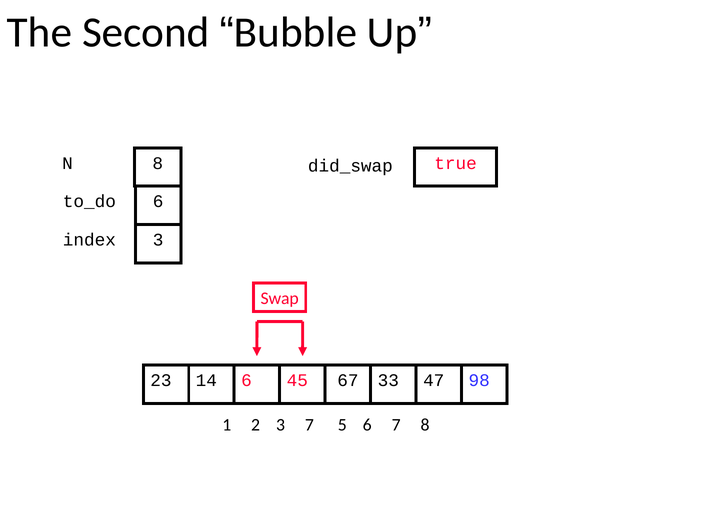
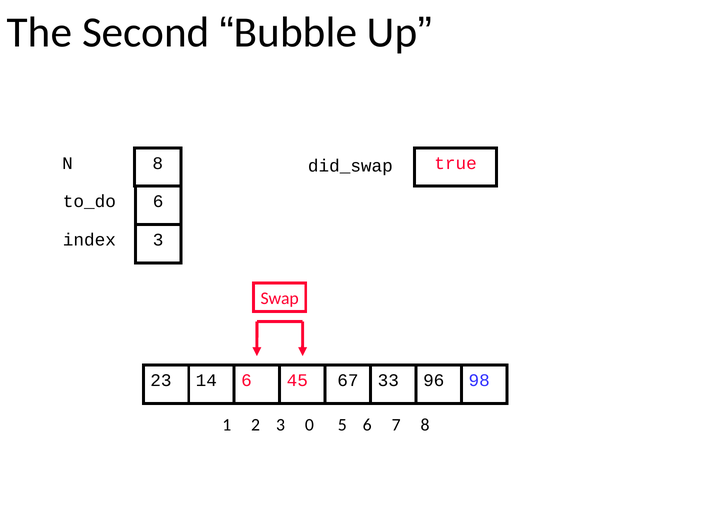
47: 47 -> 96
3 7: 7 -> 0
